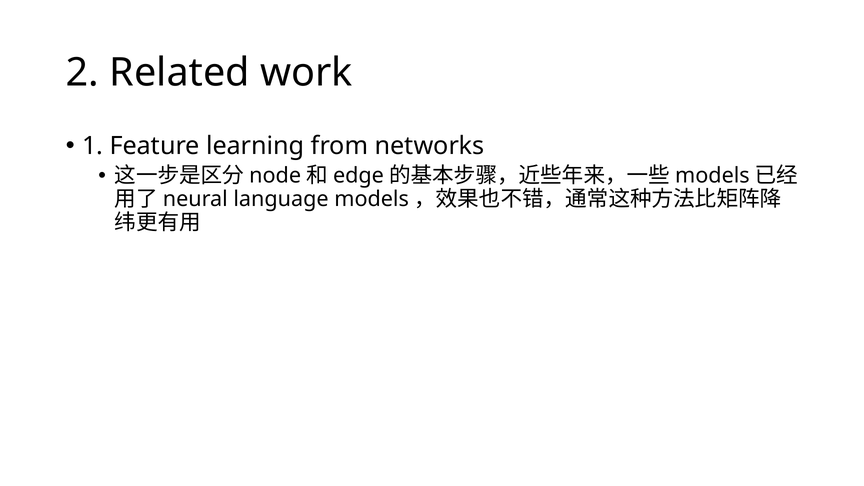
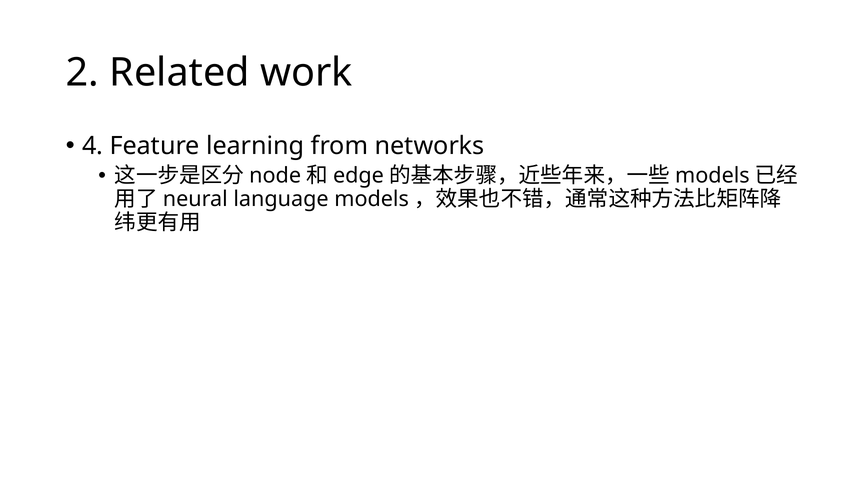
1: 1 -> 4
